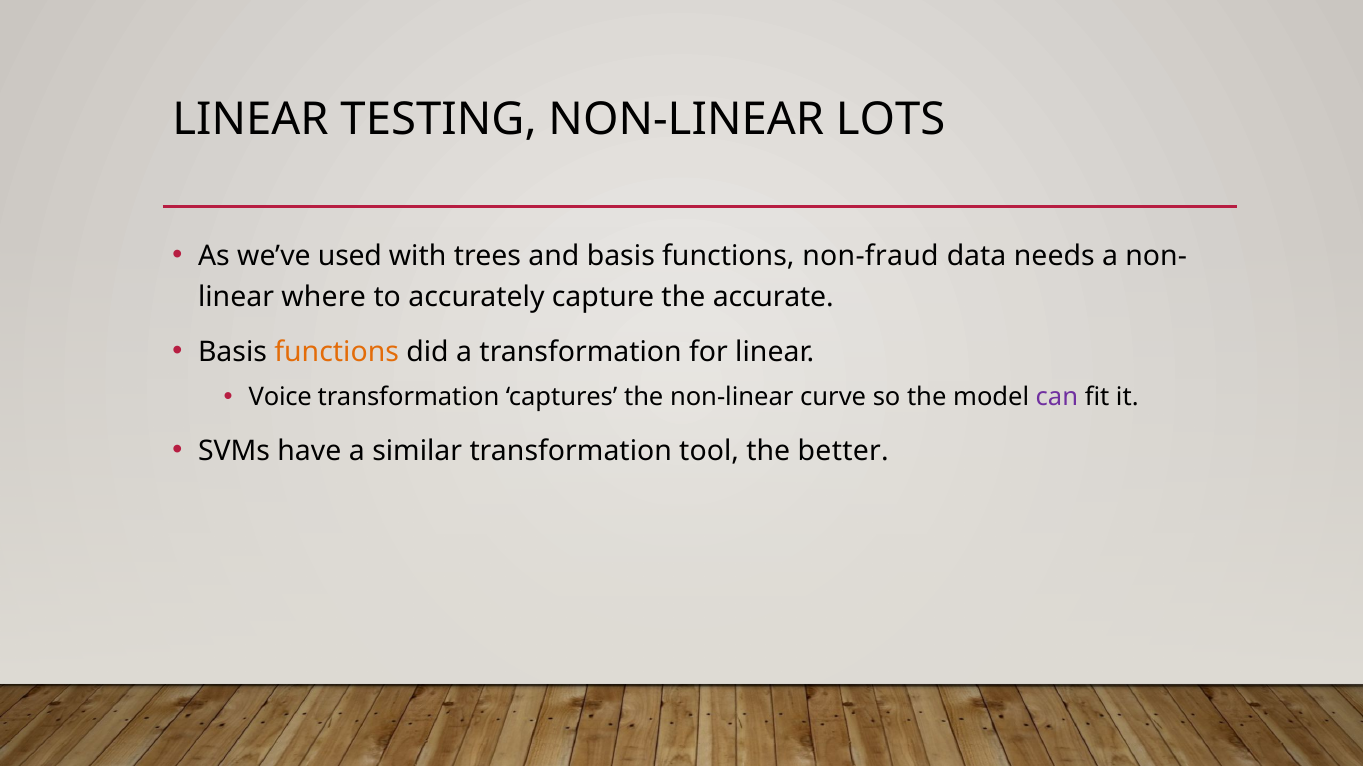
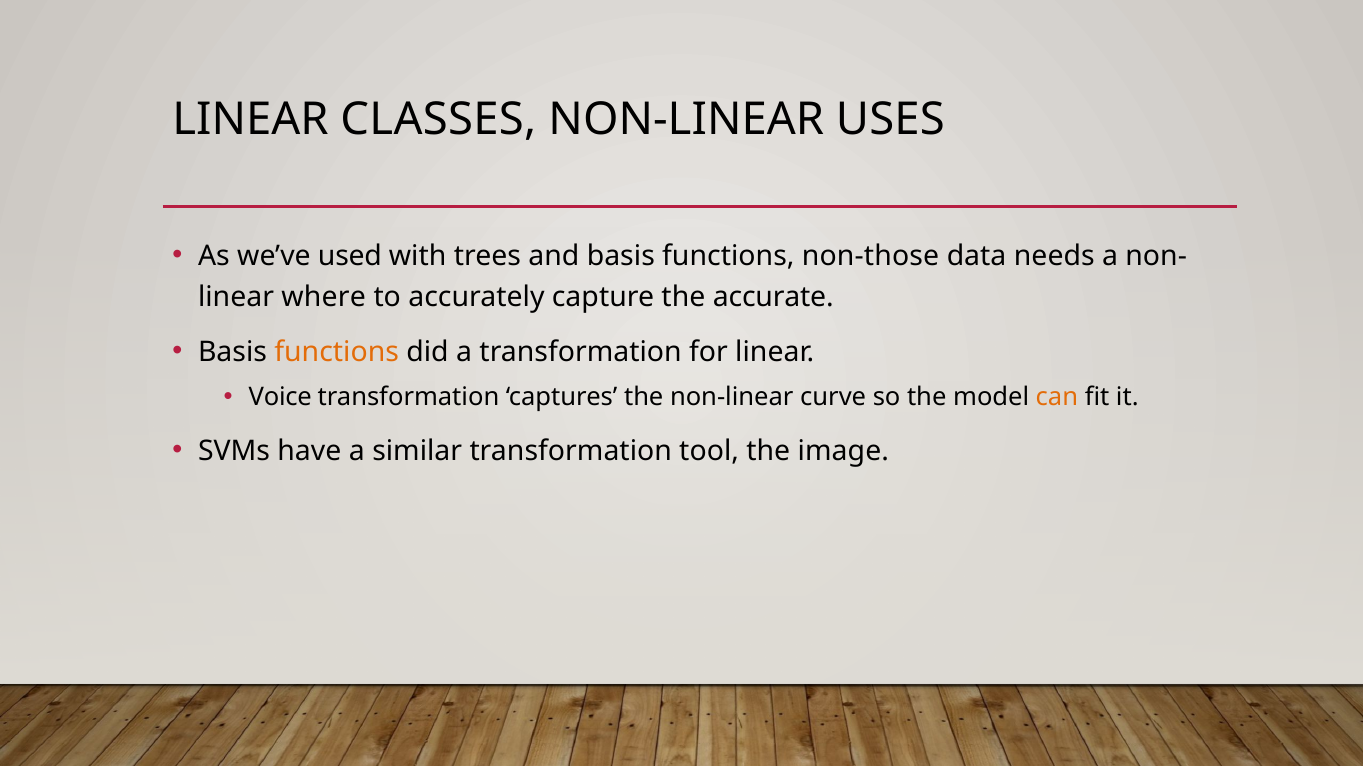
TESTING: TESTING -> CLASSES
LOTS: LOTS -> USES
non-fraud: non-fraud -> non-those
can colour: purple -> orange
better: better -> image
